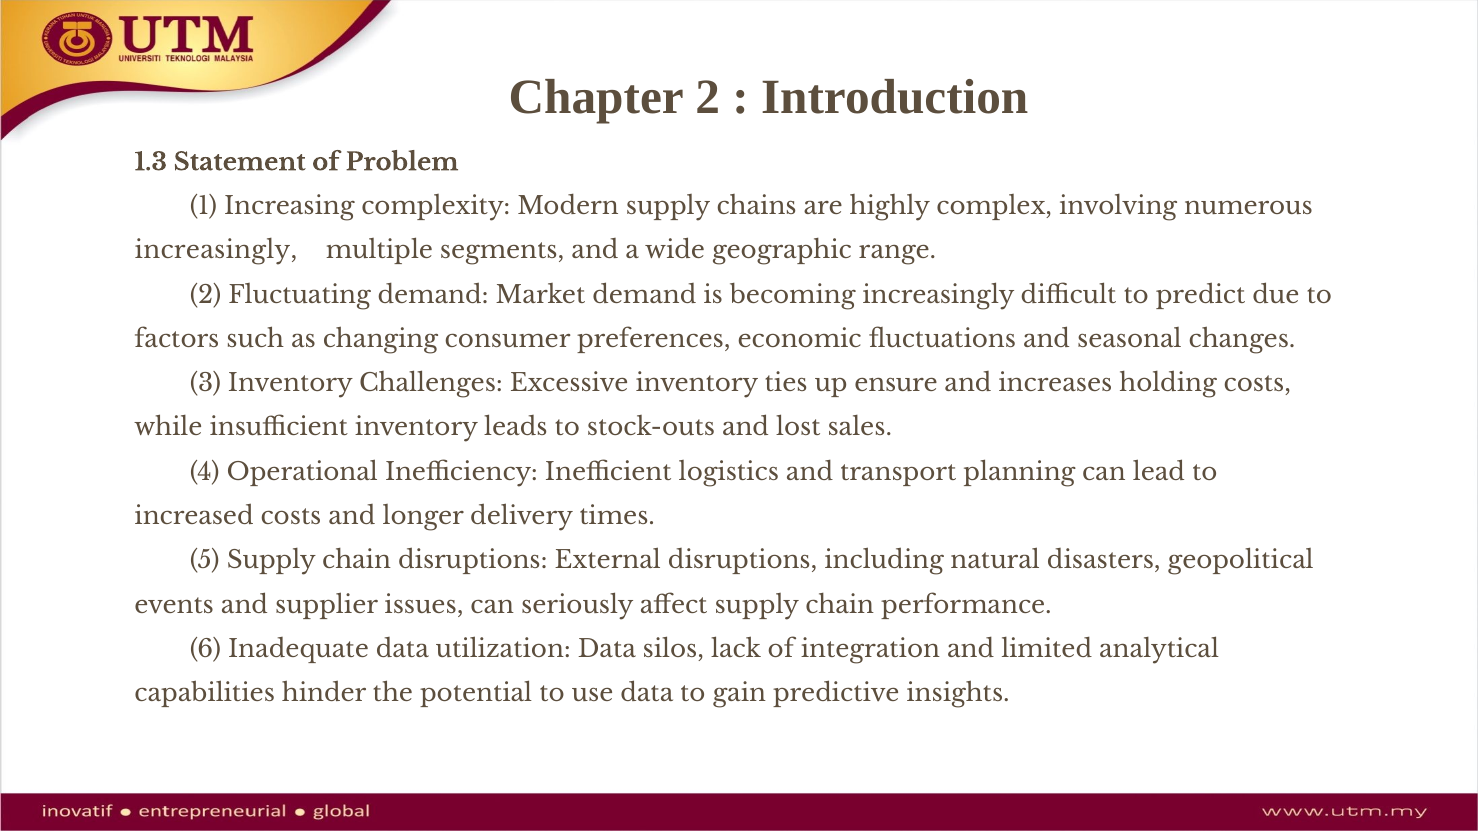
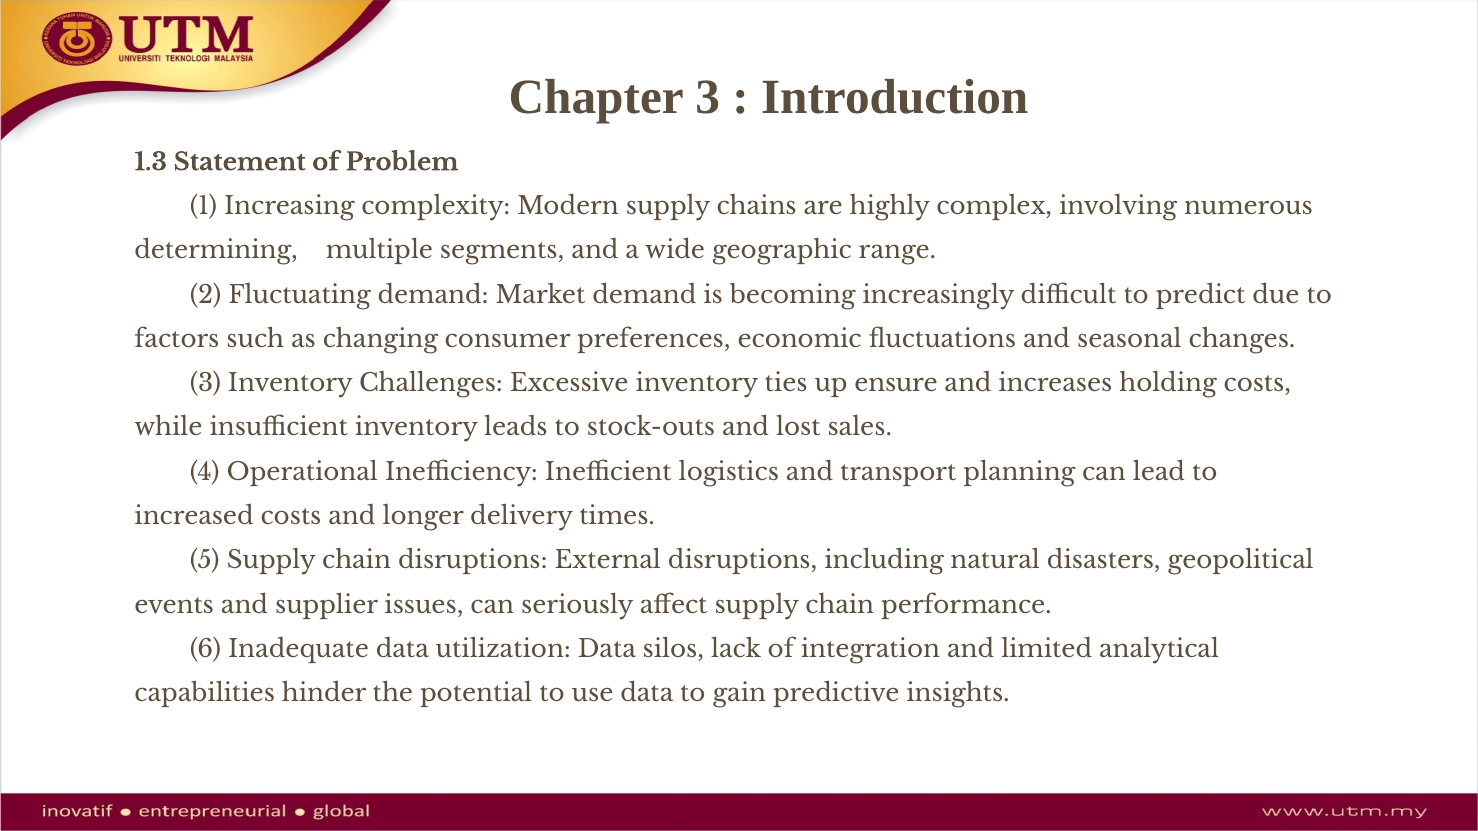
Chapter 2: 2 -> 3
increasingly at (216, 251): increasingly -> determining
